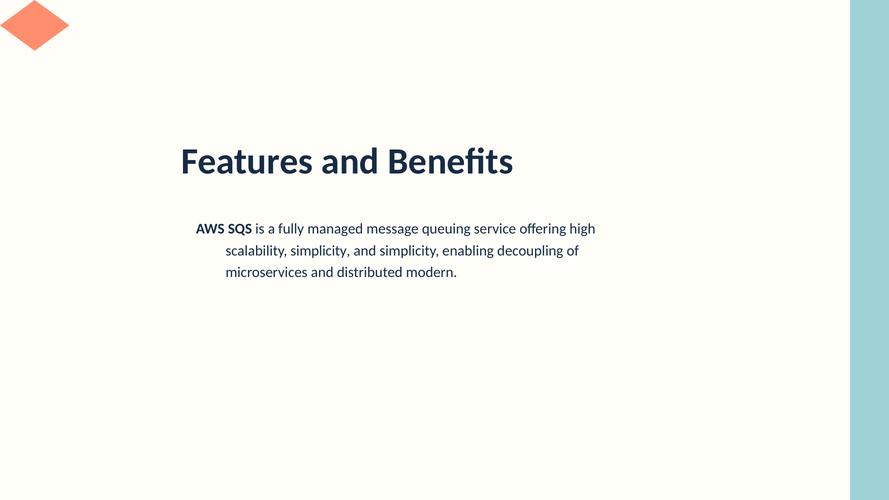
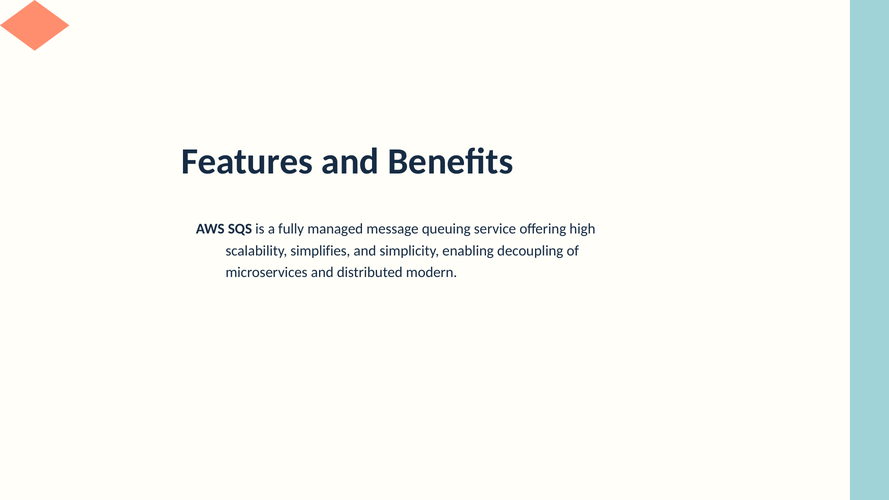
scalability simplicity: simplicity -> simplifies
